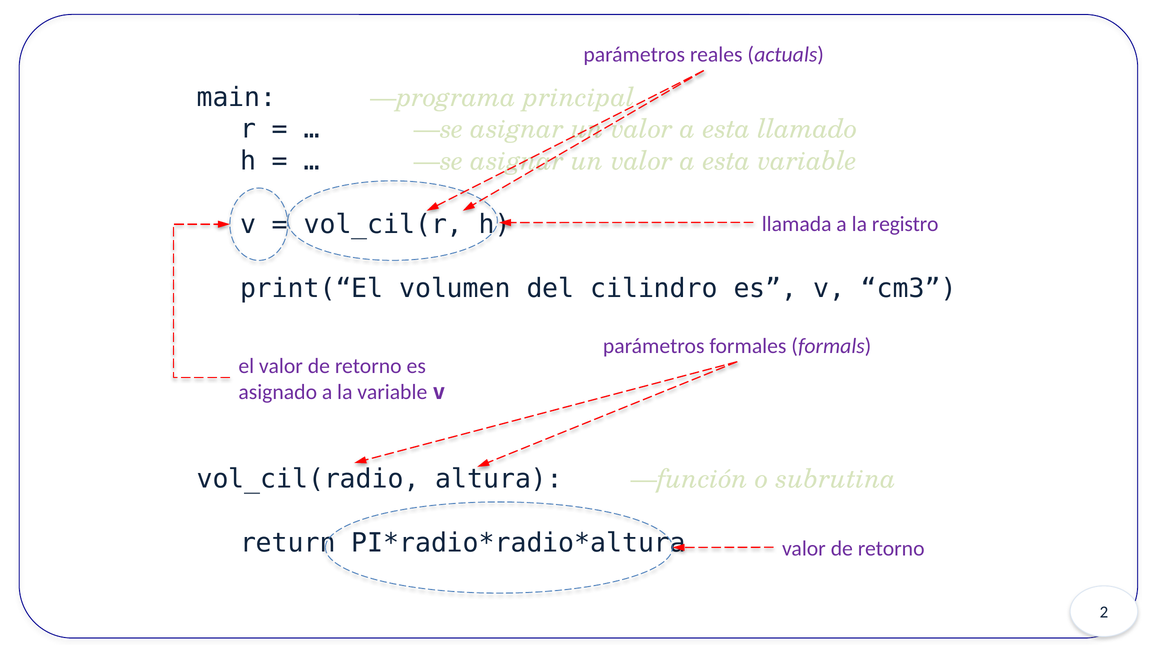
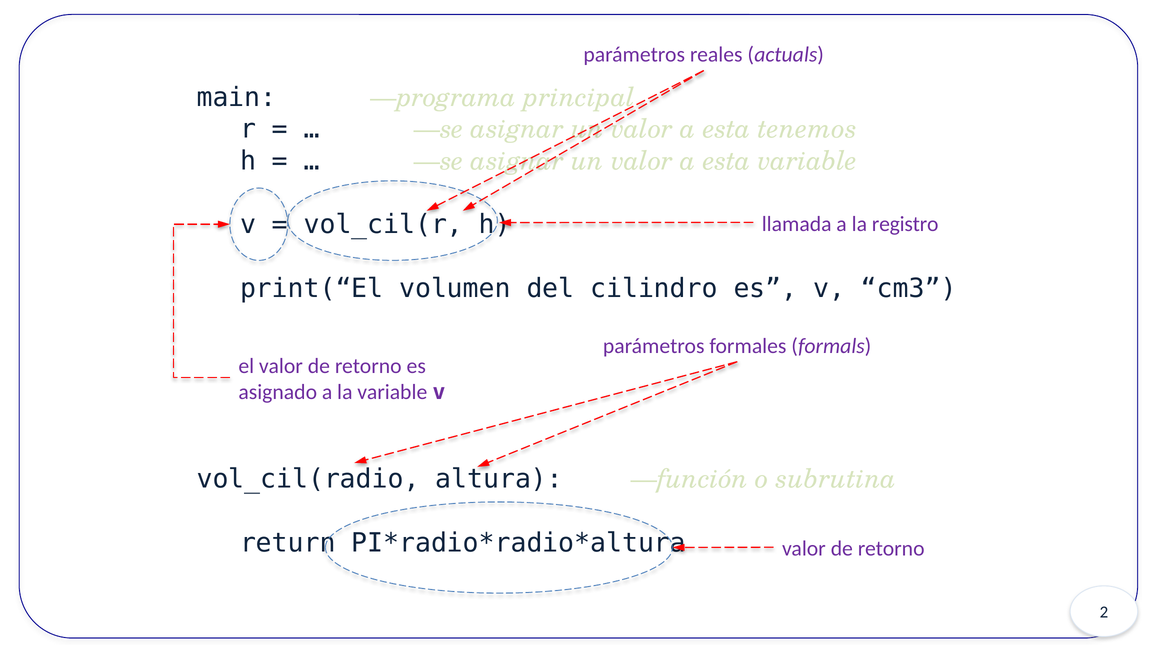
llamado: llamado -> tenemos
